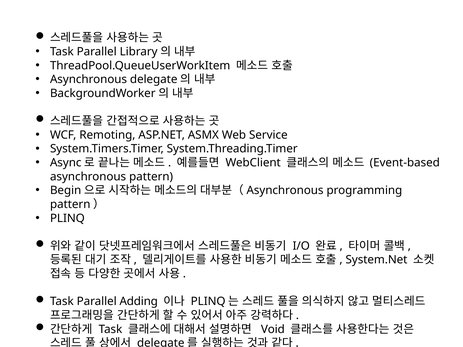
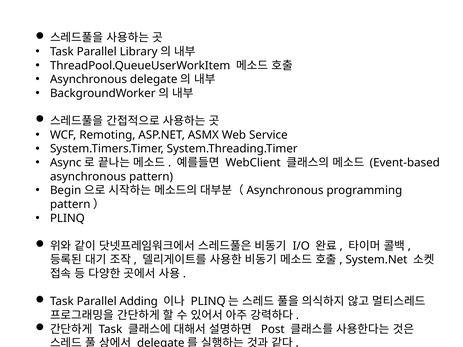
Void: Void -> Post
